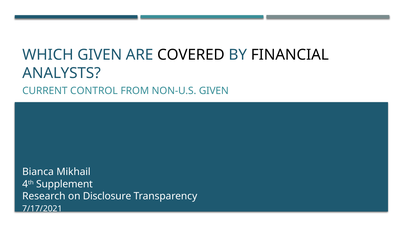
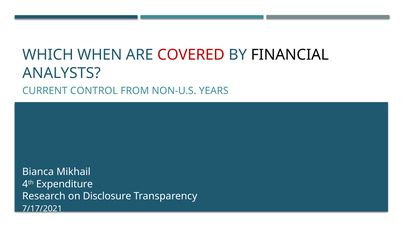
WHICH GIVEN: GIVEN -> WHEN
COVERED colour: black -> red
NON-U.S GIVEN: GIVEN -> YEARS
Supplement: Supplement -> Expenditure
